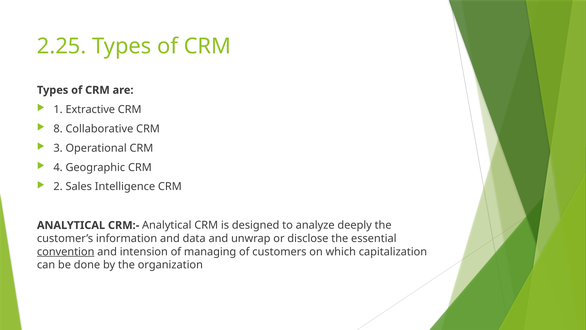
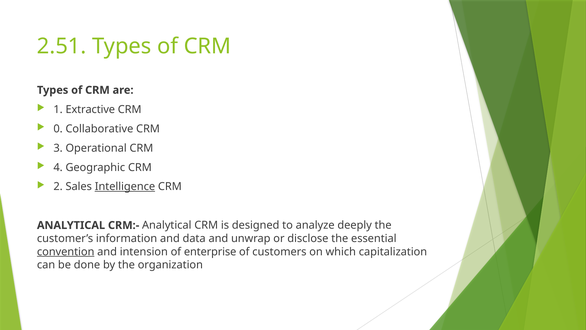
2.25: 2.25 -> 2.51
8: 8 -> 0
Intelligence underline: none -> present
managing: managing -> enterprise
